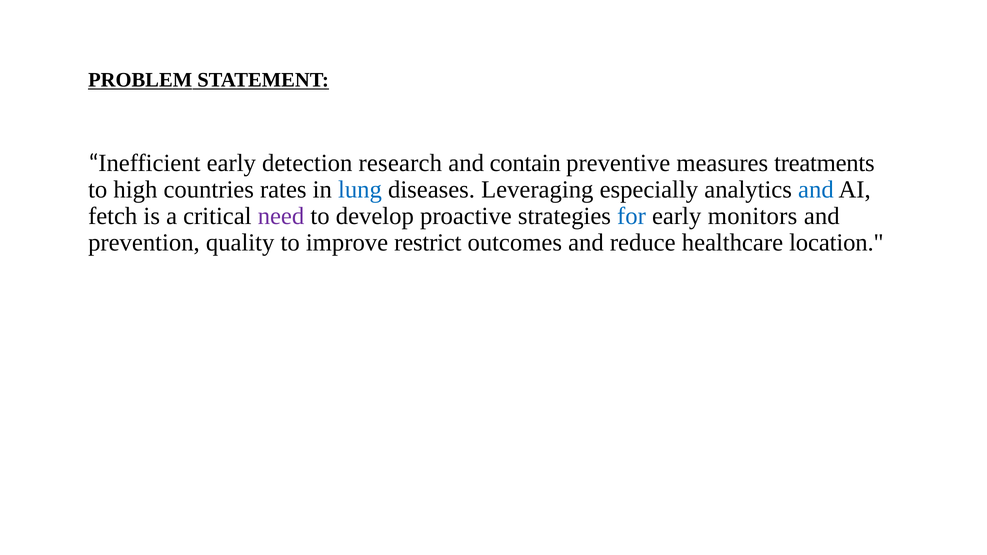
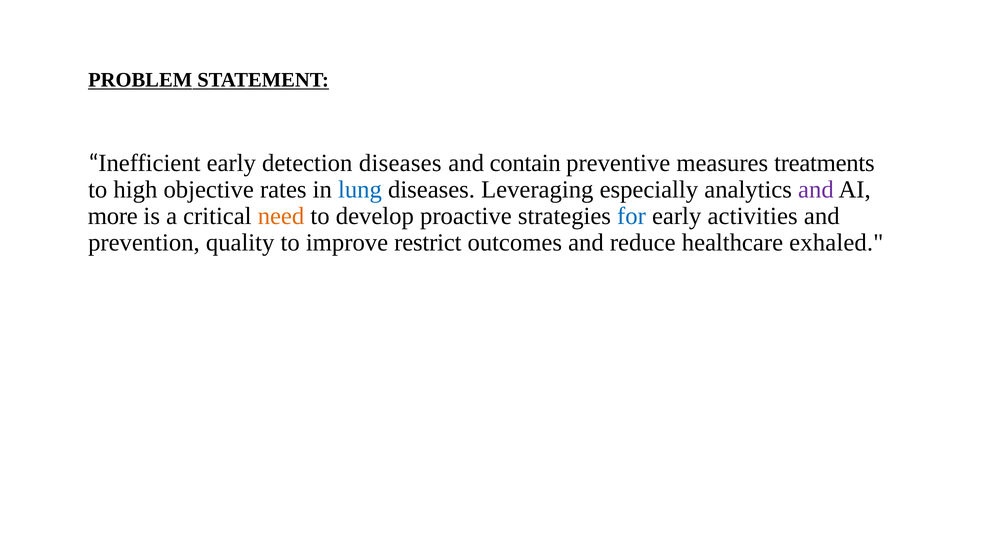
detection research: research -> diseases
countries: countries -> objective
and at (816, 190) colour: blue -> purple
fetch: fetch -> more
need colour: purple -> orange
monitors: monitors -> activities
location: location -> exhaled
